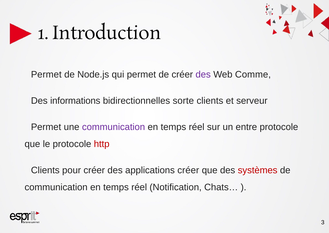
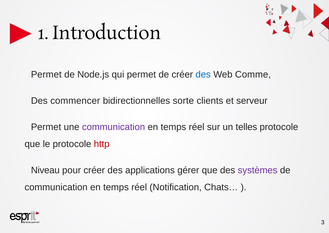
des at (203, 74) colour: purple -> blue
informations: informations -> commencer
entre: entre -> telles
Clients at (45, 170): Clients -> Niveau
applications créer: créer -> gérer
systèmes colour: red -> purple
